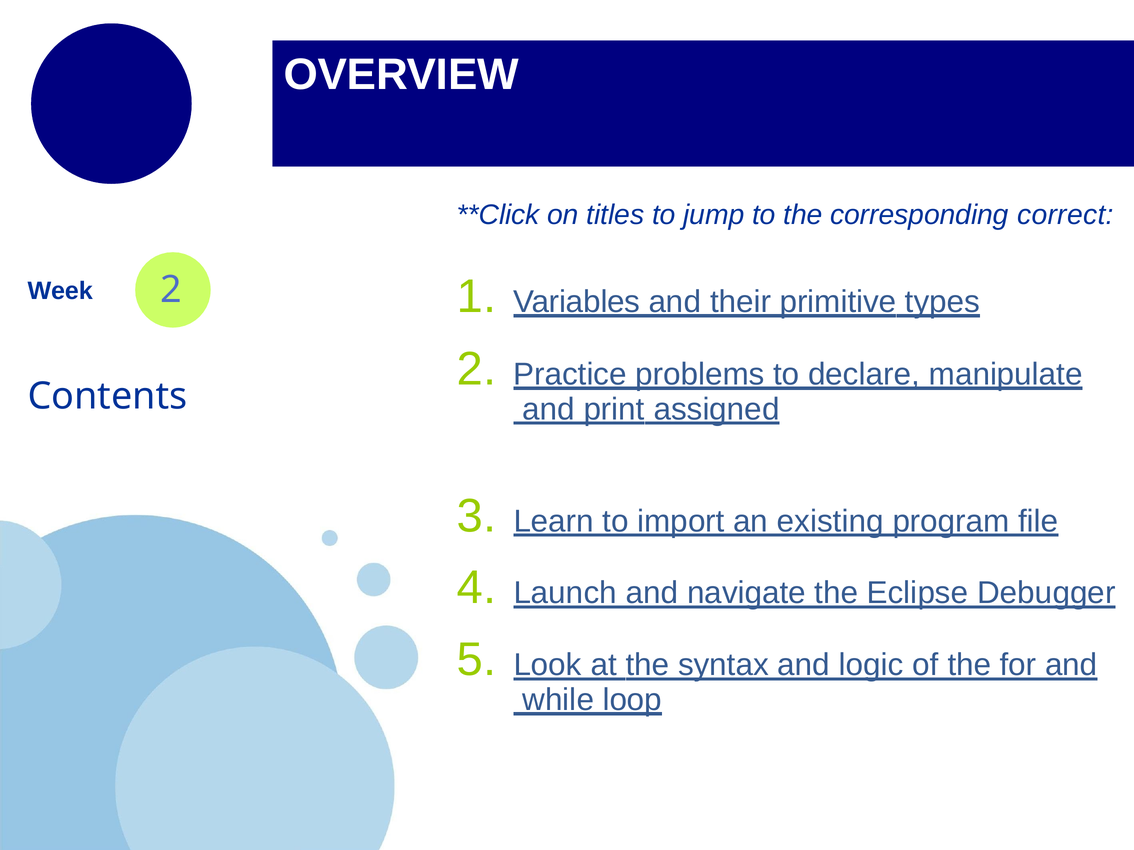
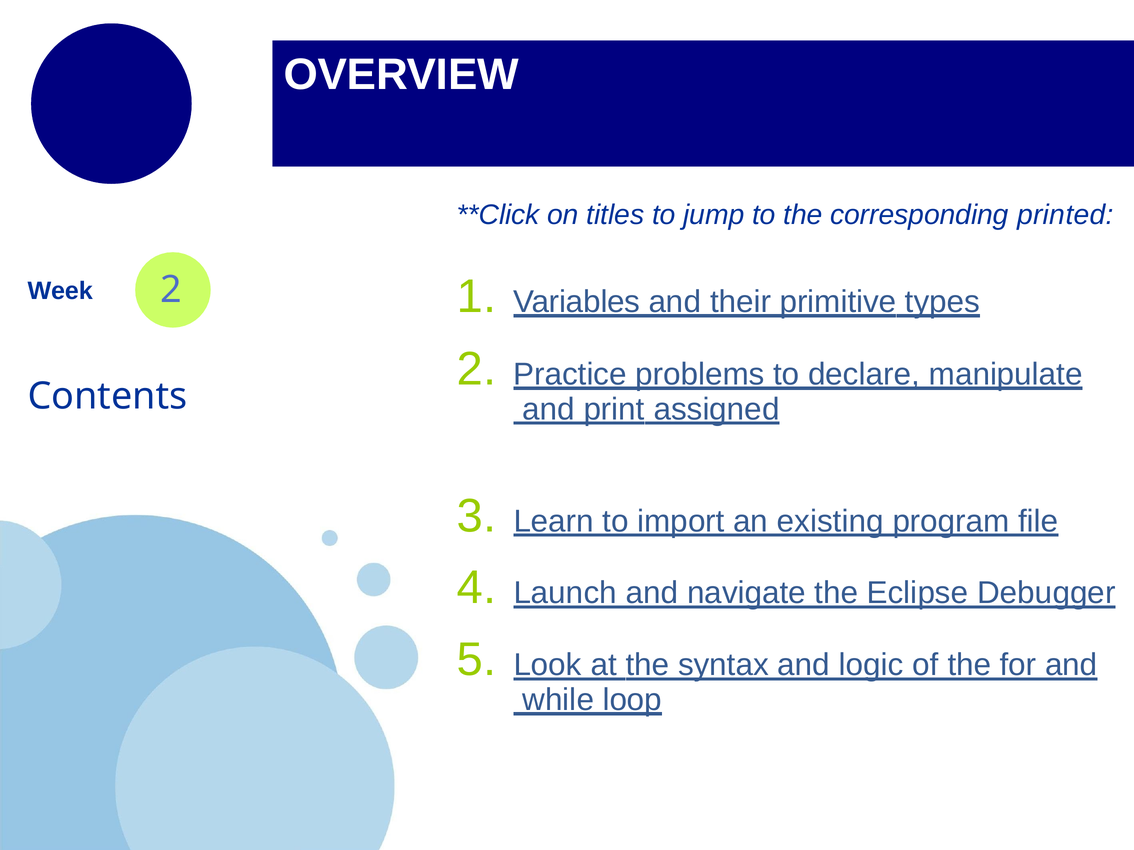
correct: correct -> printed
